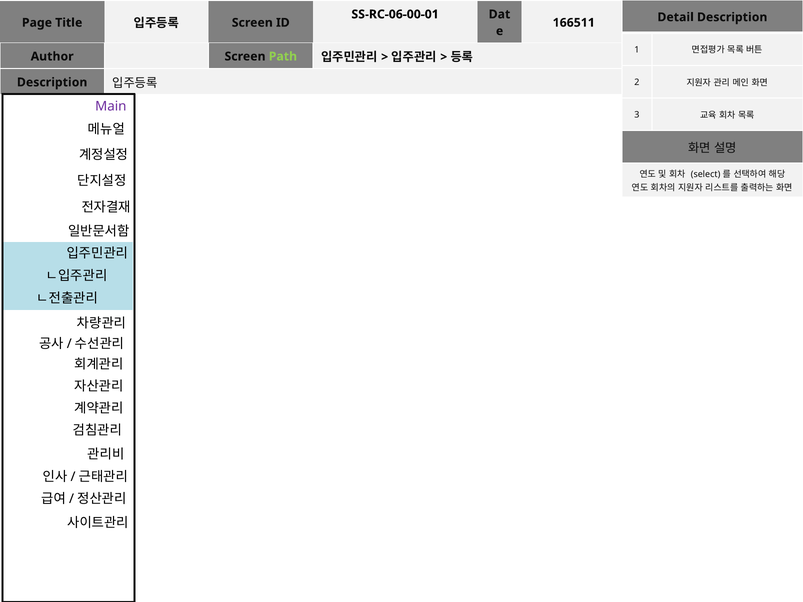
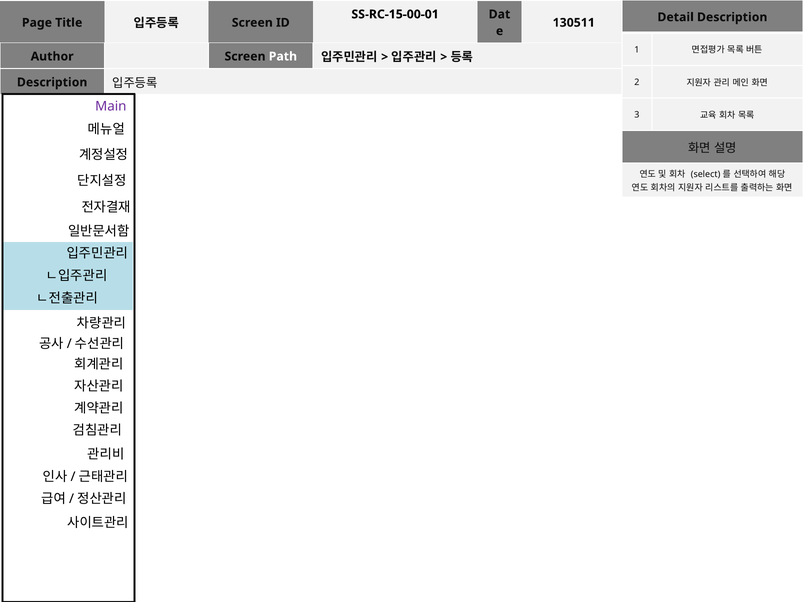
SS-RC-06-00-01: SS-RC-06-00-01 -> SS-RC-15-00-01
166511: 166511 -> 130511
Path colour: light green -> white
